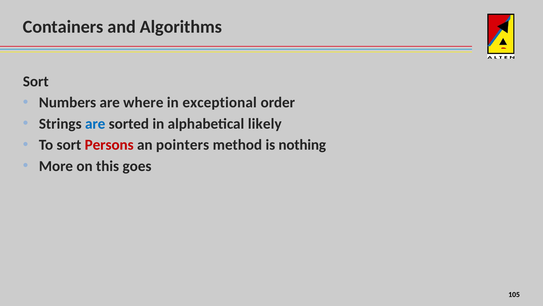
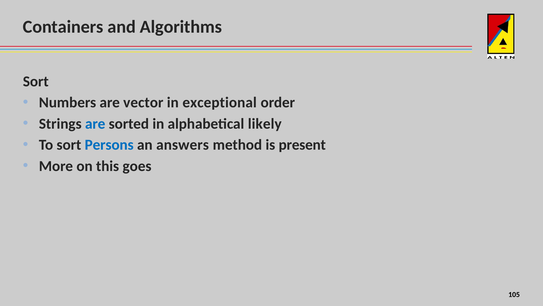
where: where -> vector
Persons colour: red -> blue
pointers: pointers -> answers
nothing: nothing -> present
